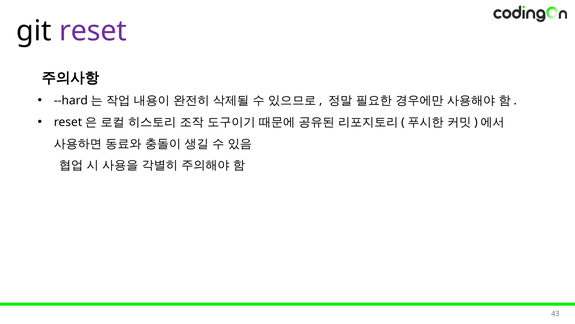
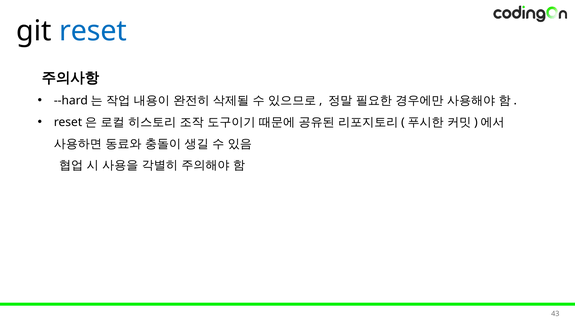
reset colour: purple -> blue
